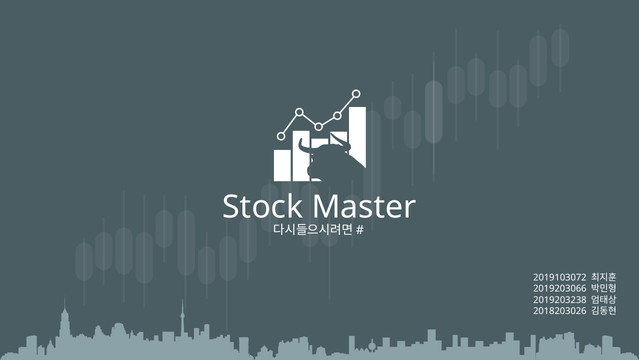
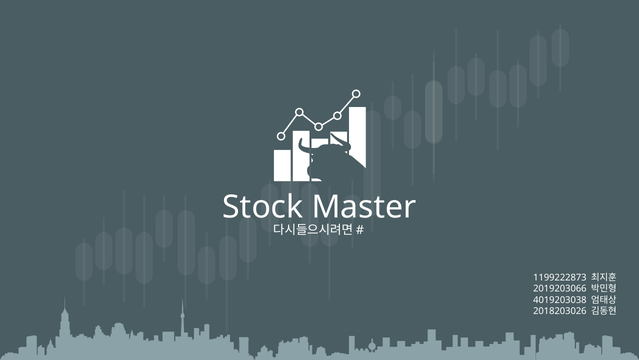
2019103072: 2019103072 -> 1199222873
2019203238: 2019203238 -> 4019203038
